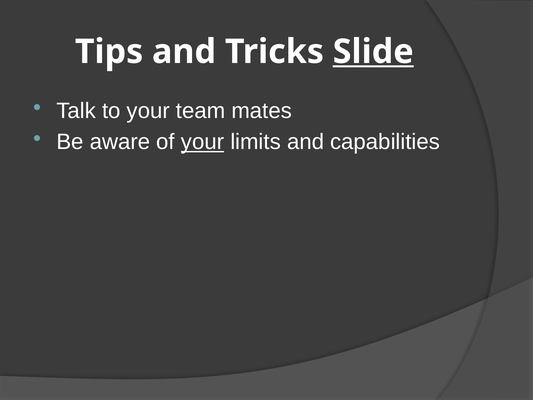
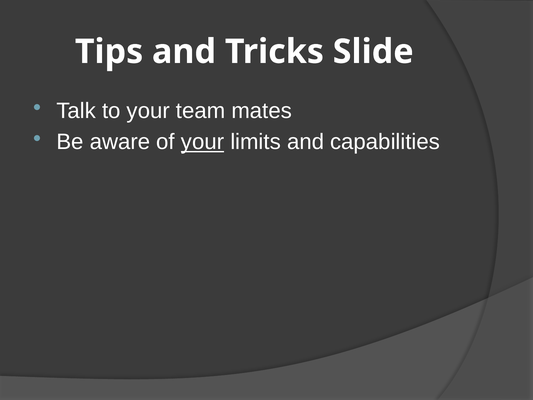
Slide underline: present -> none
